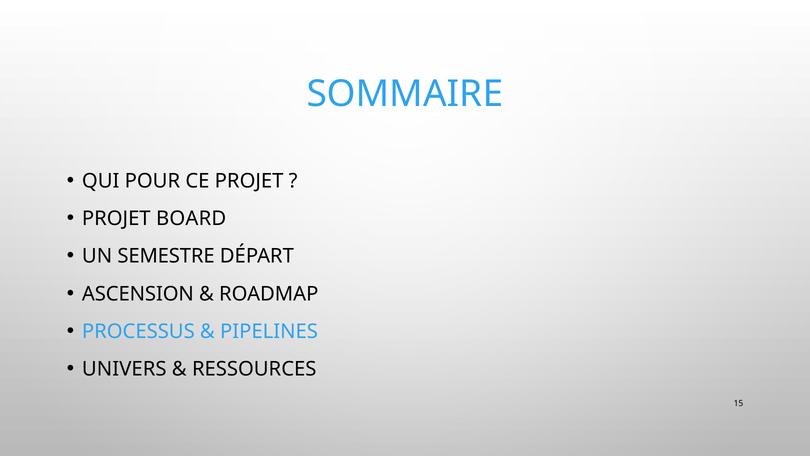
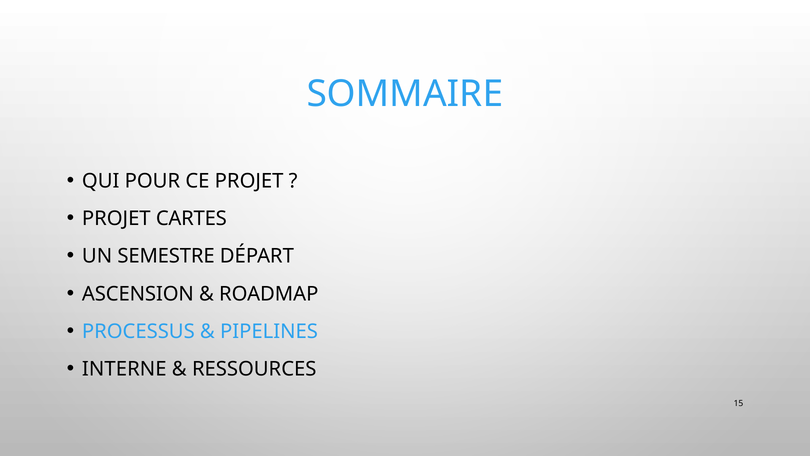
BOARD: BOARD -> CARTES
UNIVERS: UNIVERS -> INTERNE
